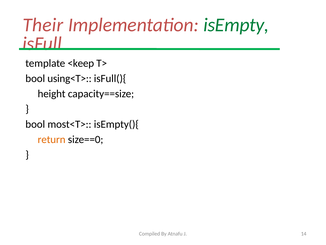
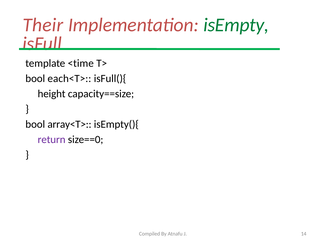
<keep: <keep -> <time
using<T>: using<T> -> each<T>
most<T>: most<T> -> array<T>
return colour: orange -> purple
